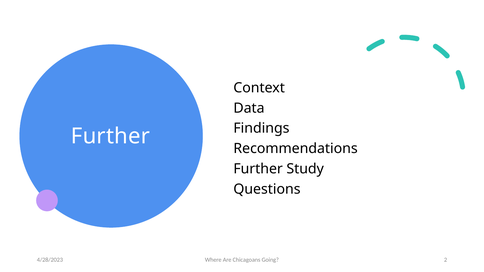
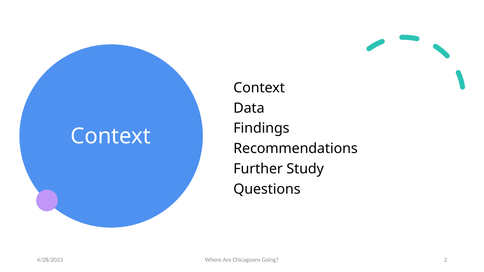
Further at (111, 136): Further -> Context
